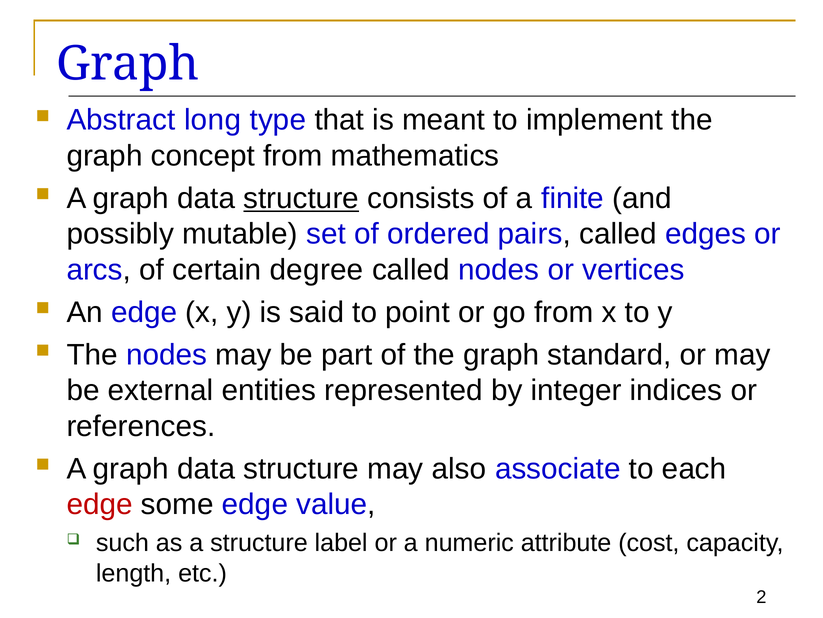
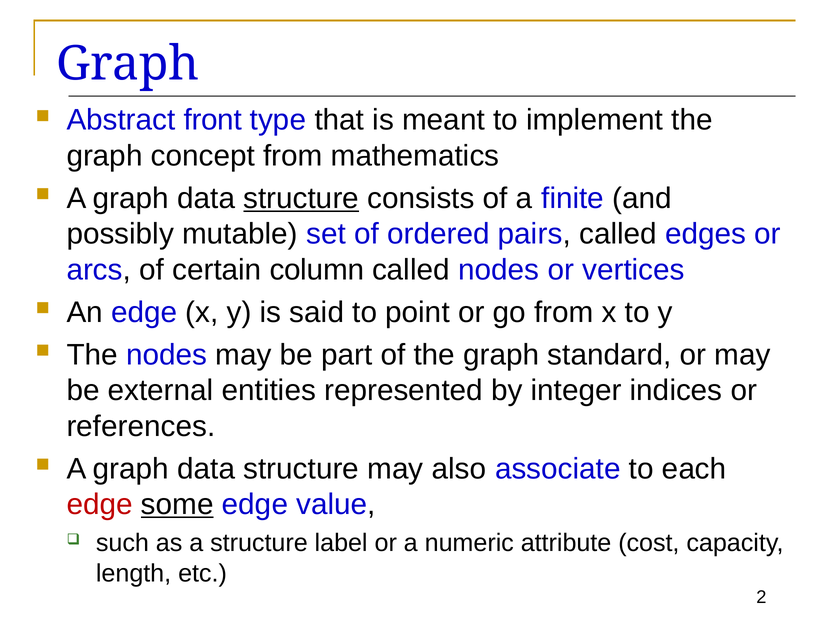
long: long -> front
degree: degree -> column
some underline: none -> present
